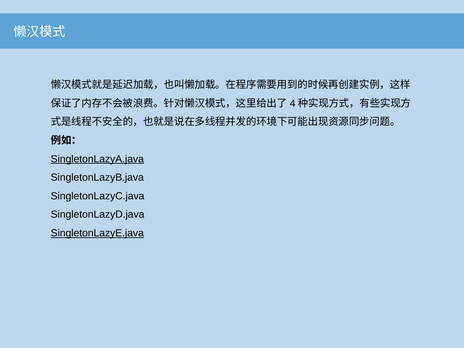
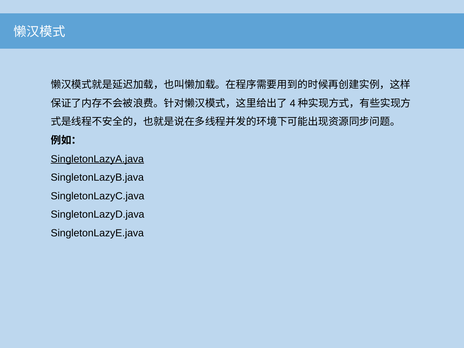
SingletonLazyE.java underline: present -> none
